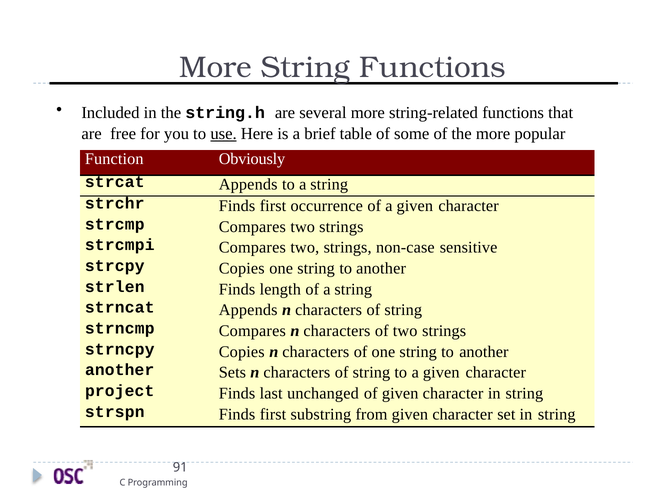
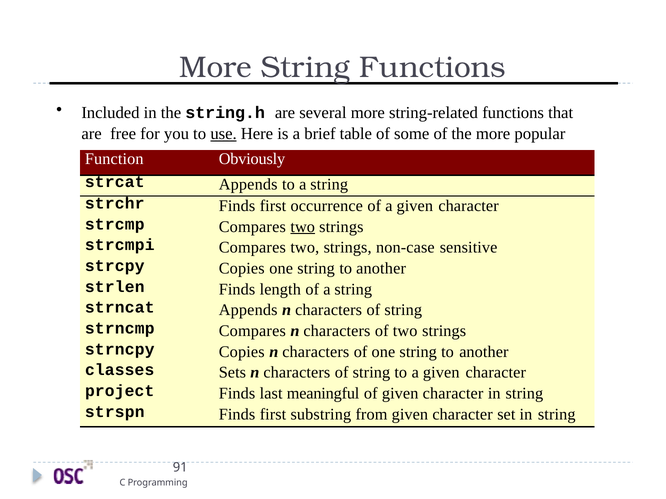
two at (303, 227) underline: none -> present
another at (120, 370): another -> classes
unchanged: unchanged -> meaningful
